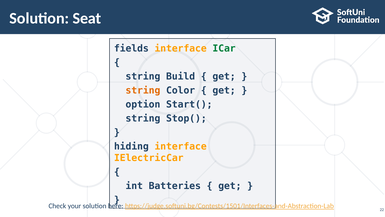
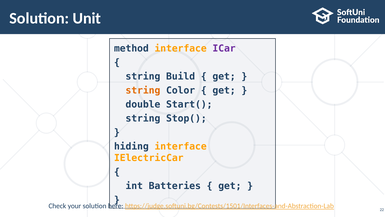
Seat: Seat -> Unit
fields: fields -> method
ICar colour: green -> purple
option: option -> double
